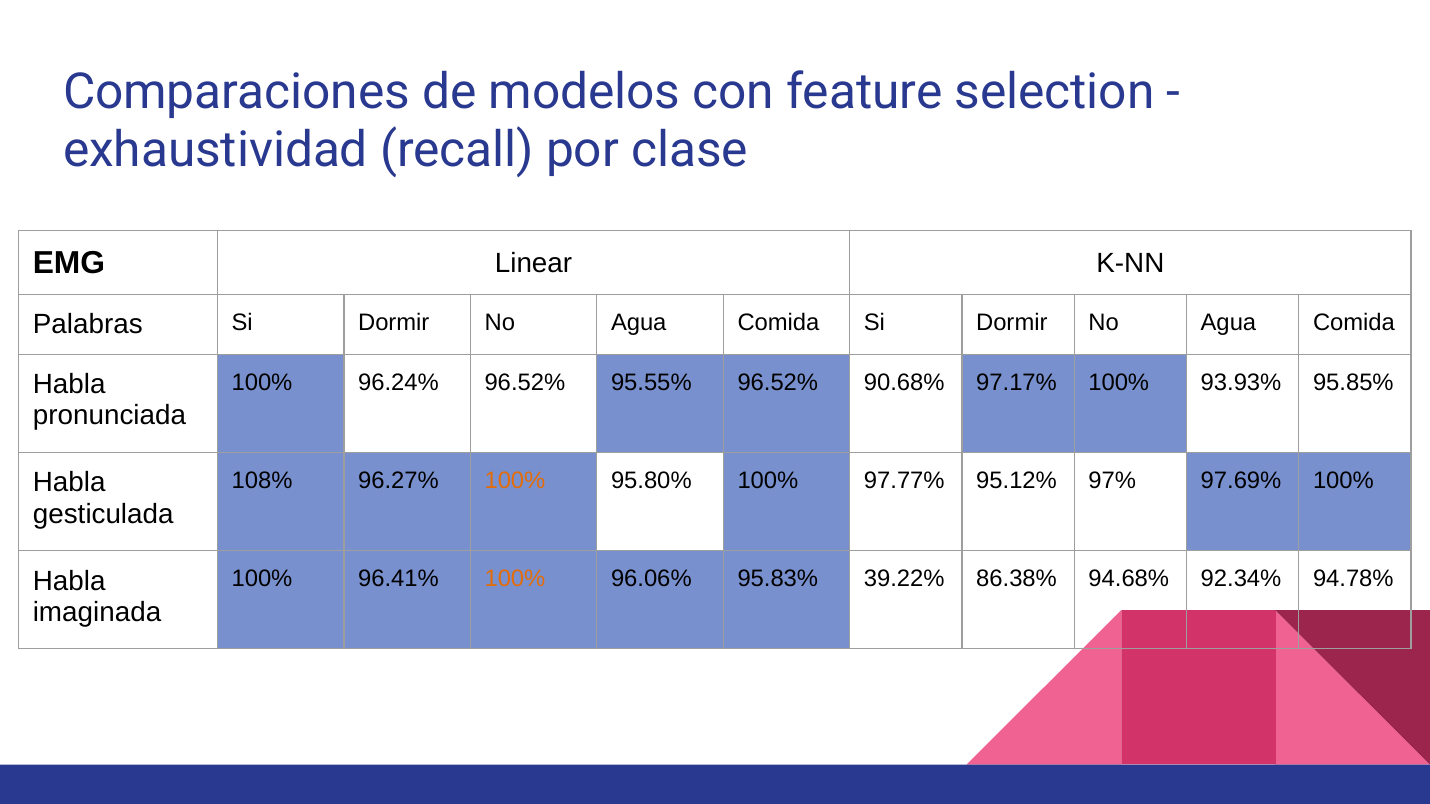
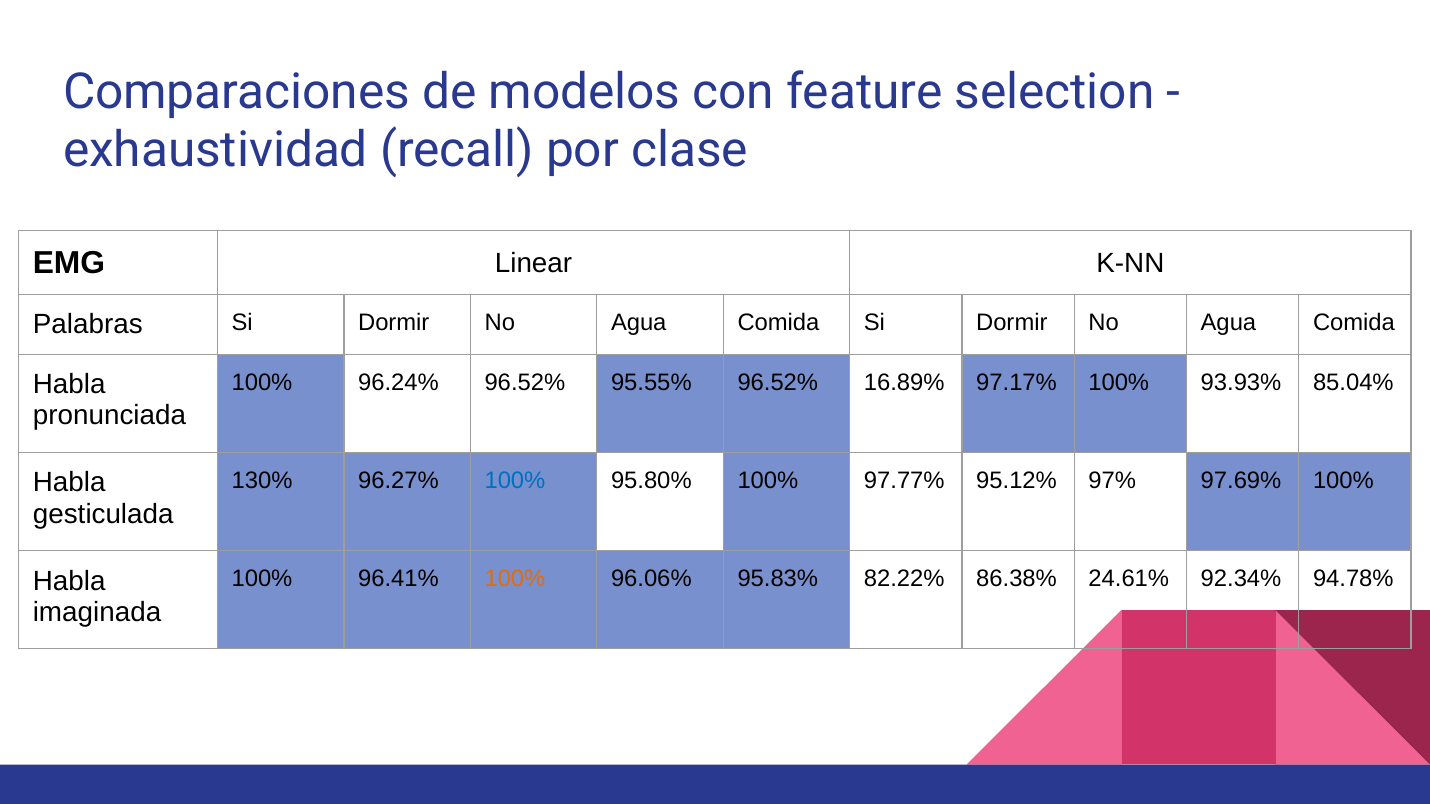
90.68%: 90.68% -> 16.89%
95.85%: 95.85% -> 85.04%
108%: 108% -> 130%
100% at (515, 481) colour: orange -> blue
39.22%: 39.22% -> 82.22%
94.68%: 94.68% -> 24.61%
